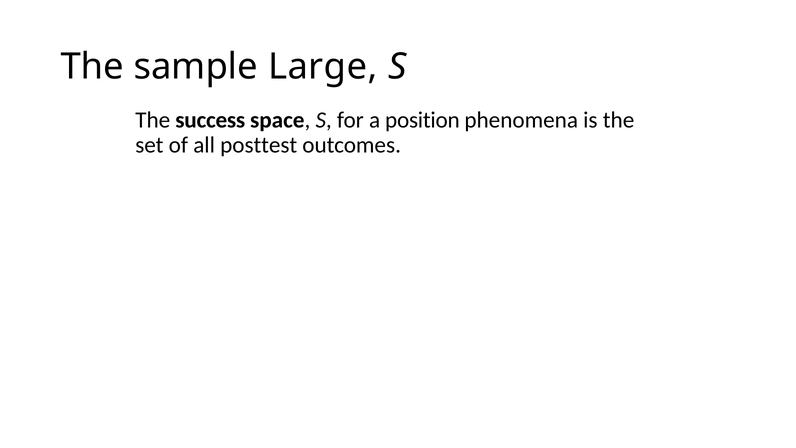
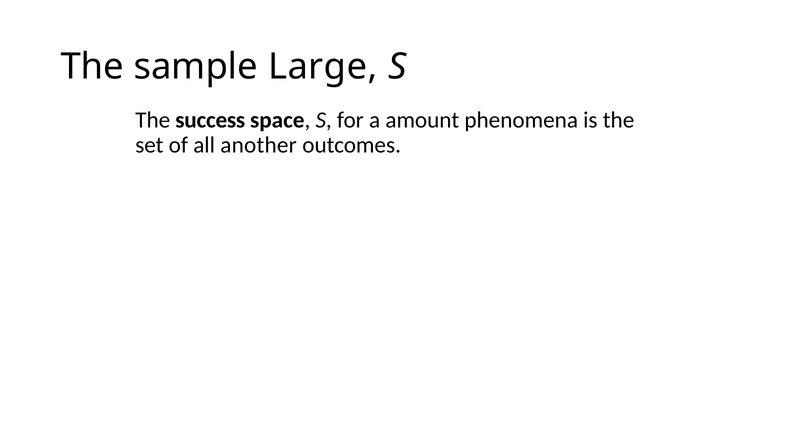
position: position -> amount
posttest: posttest -> another
